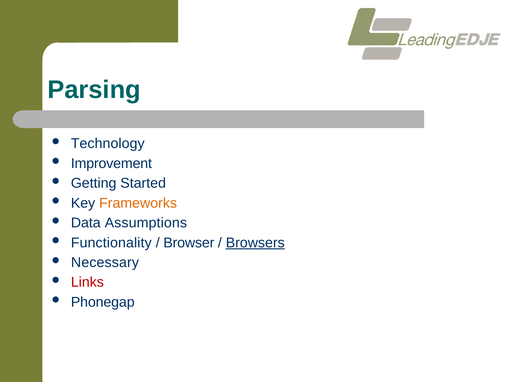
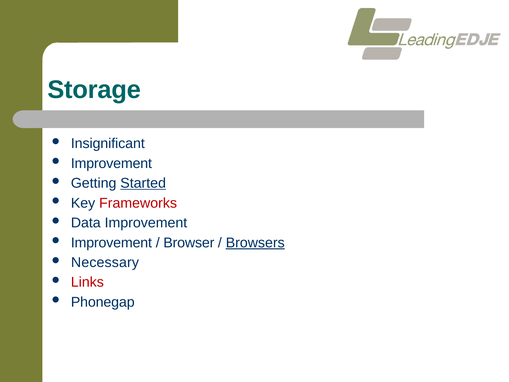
Parsing: Parsing -> Storage
Technology: Technology -> Insignificant
Started underline: none -> present
Frameworks colour: orange -> red
Data Assumptions: Assumptions -> Improvement
Functionality at (111, 243): Functionality -> Improvement
